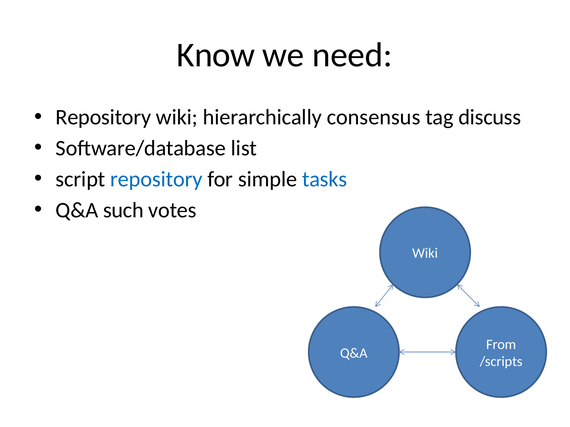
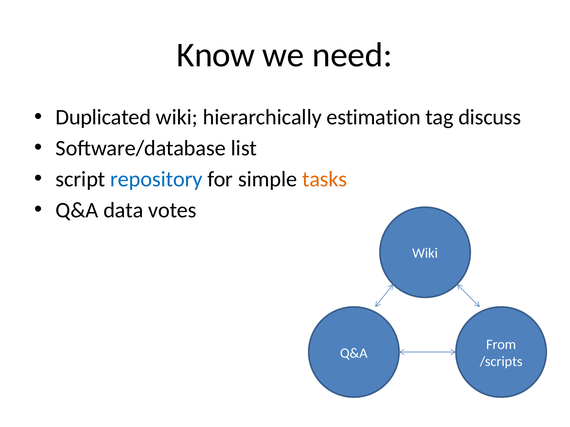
Repository at (103, 117): Repository -> Duplicated
consensus: consensus -> estimation
tasks colour: blue -> orange
such: such -> data
